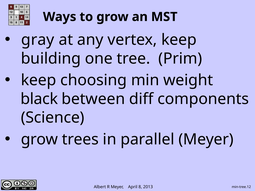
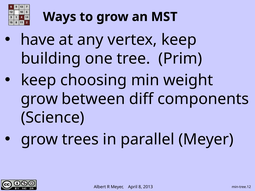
gray: gray -> have
black at (39, 99): black -> grow
